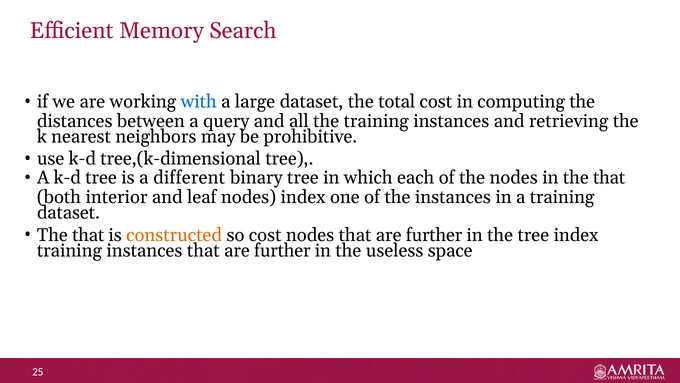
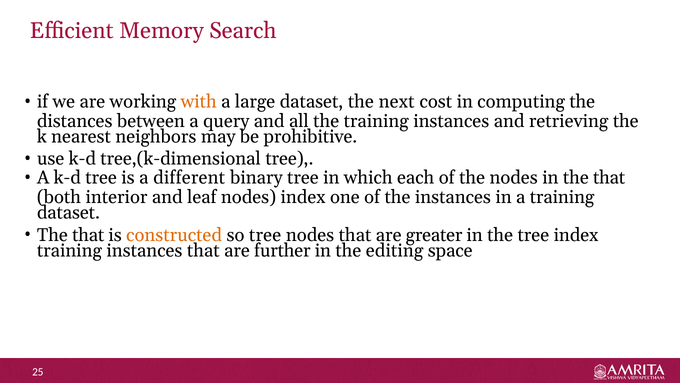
with colour: blue -> orange
total: total -> next
so cost: cost -> tree
nodes that are further: further -> greater
useless: useless -> editing
